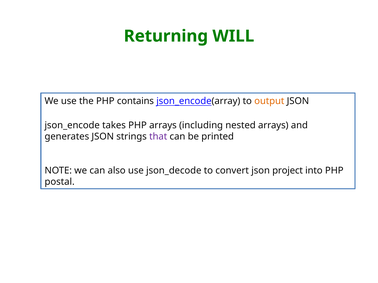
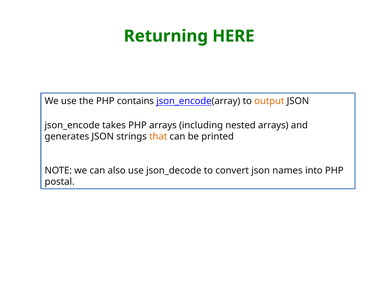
WILL: WILL -> HERE
that colour: purple -> orange
project: project -> names
